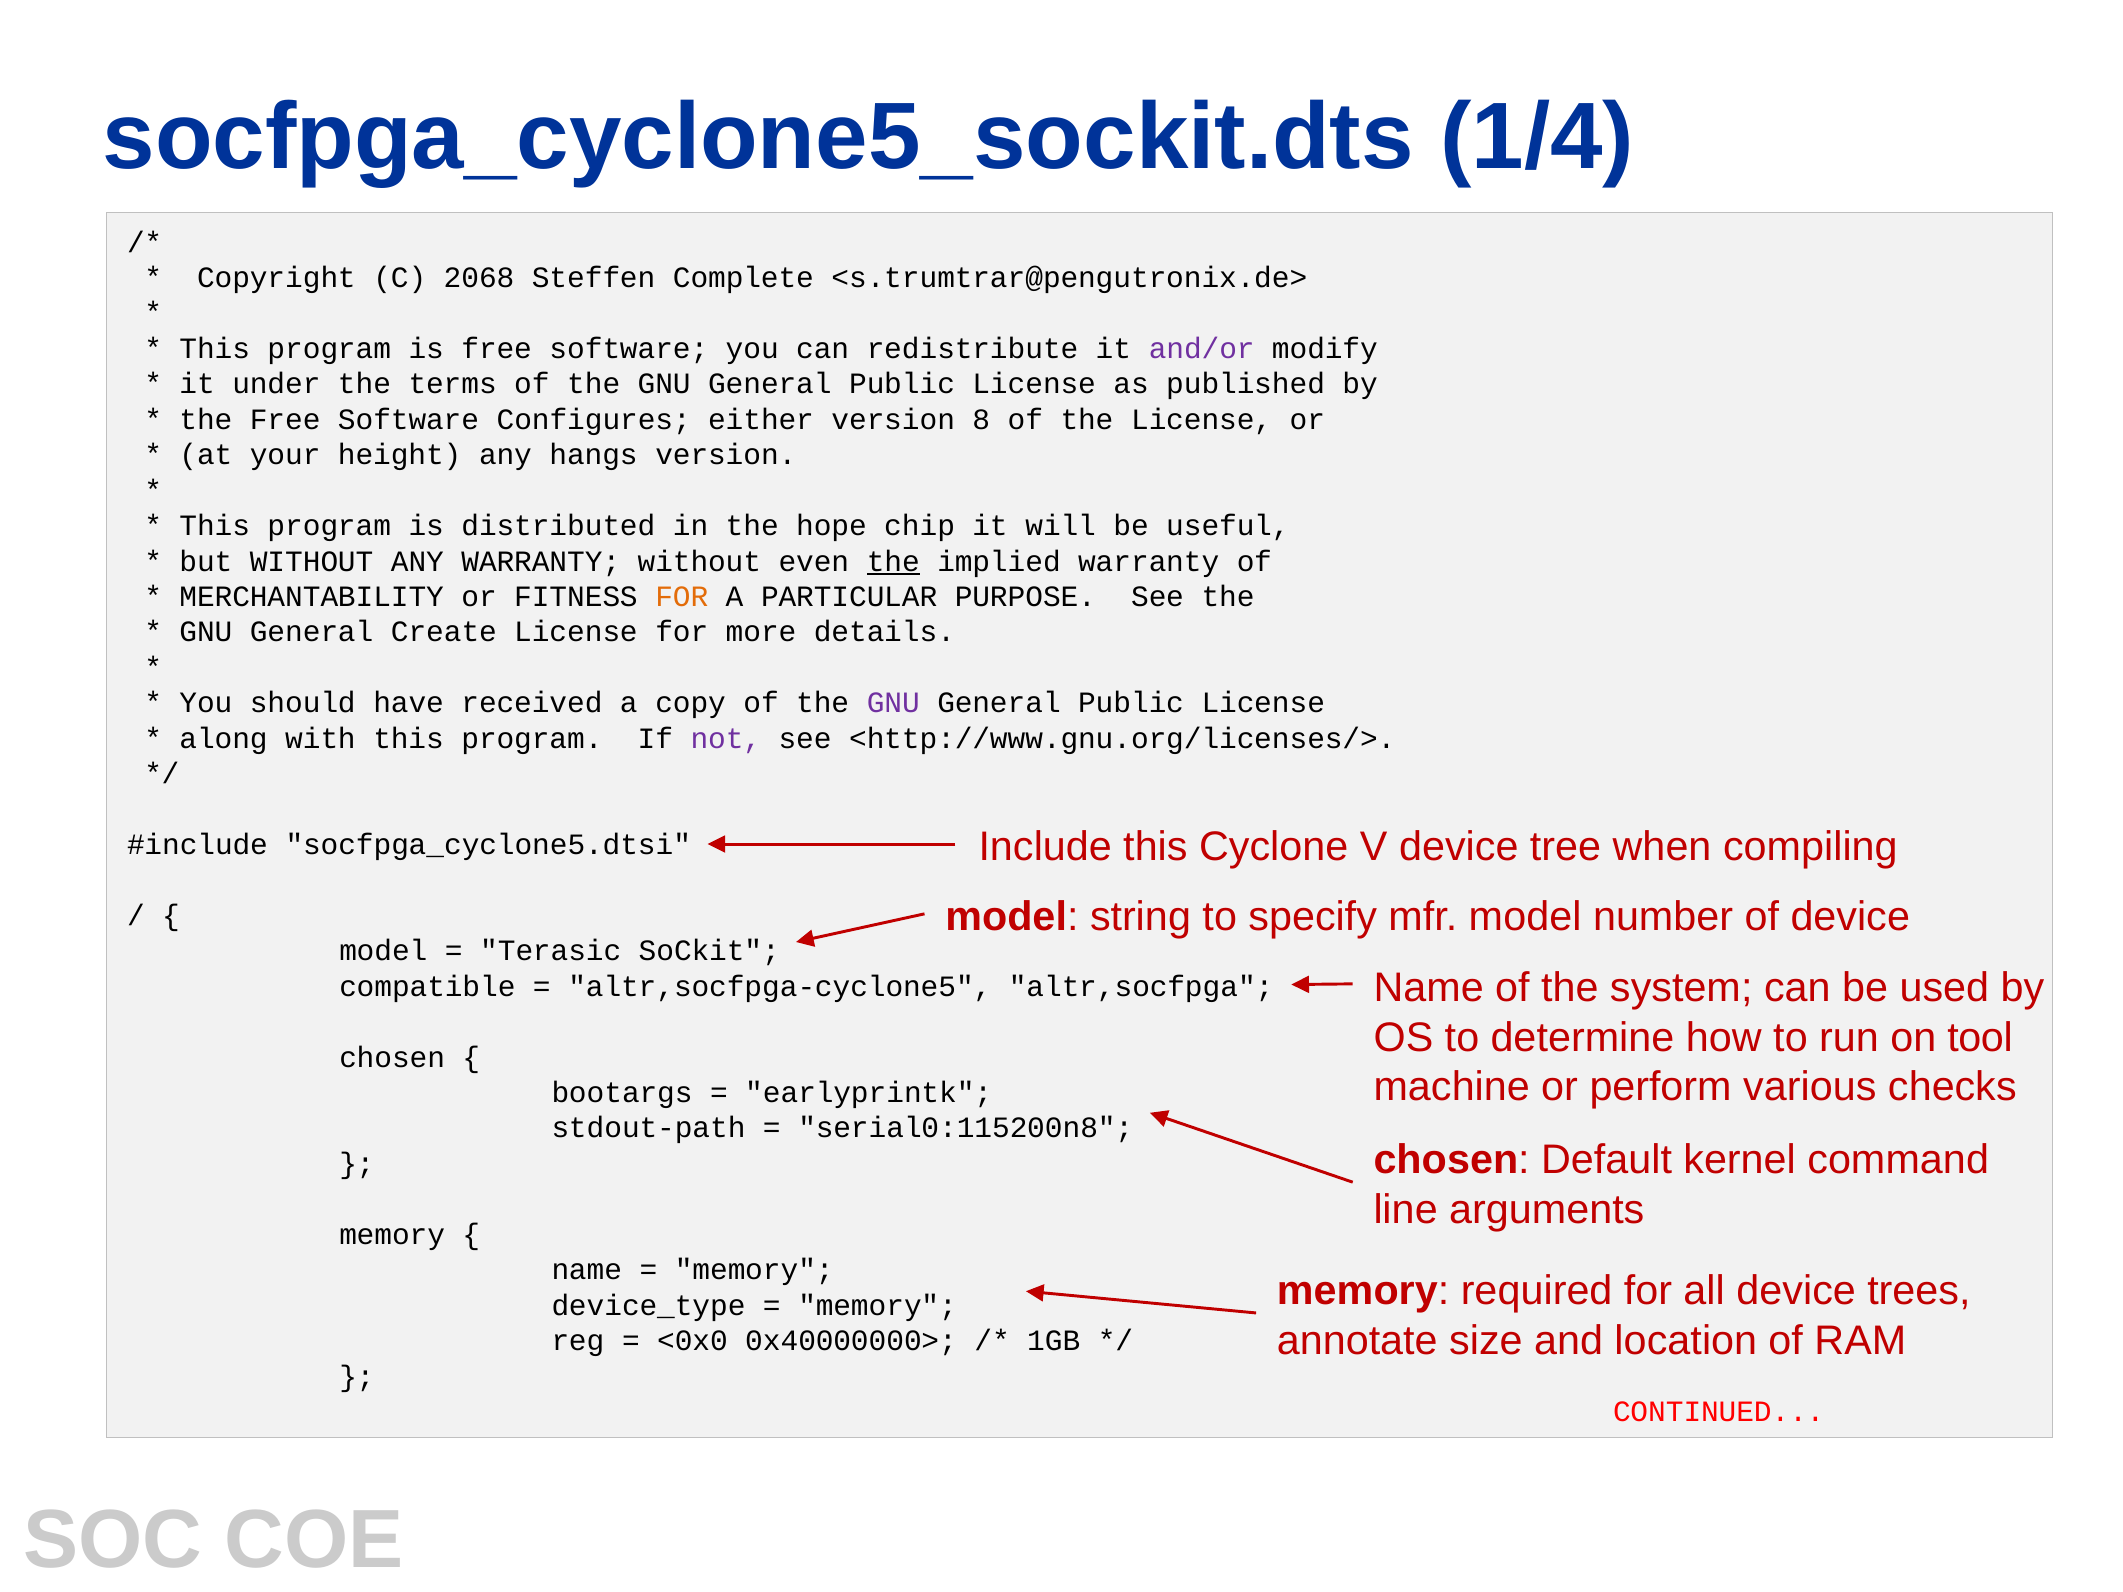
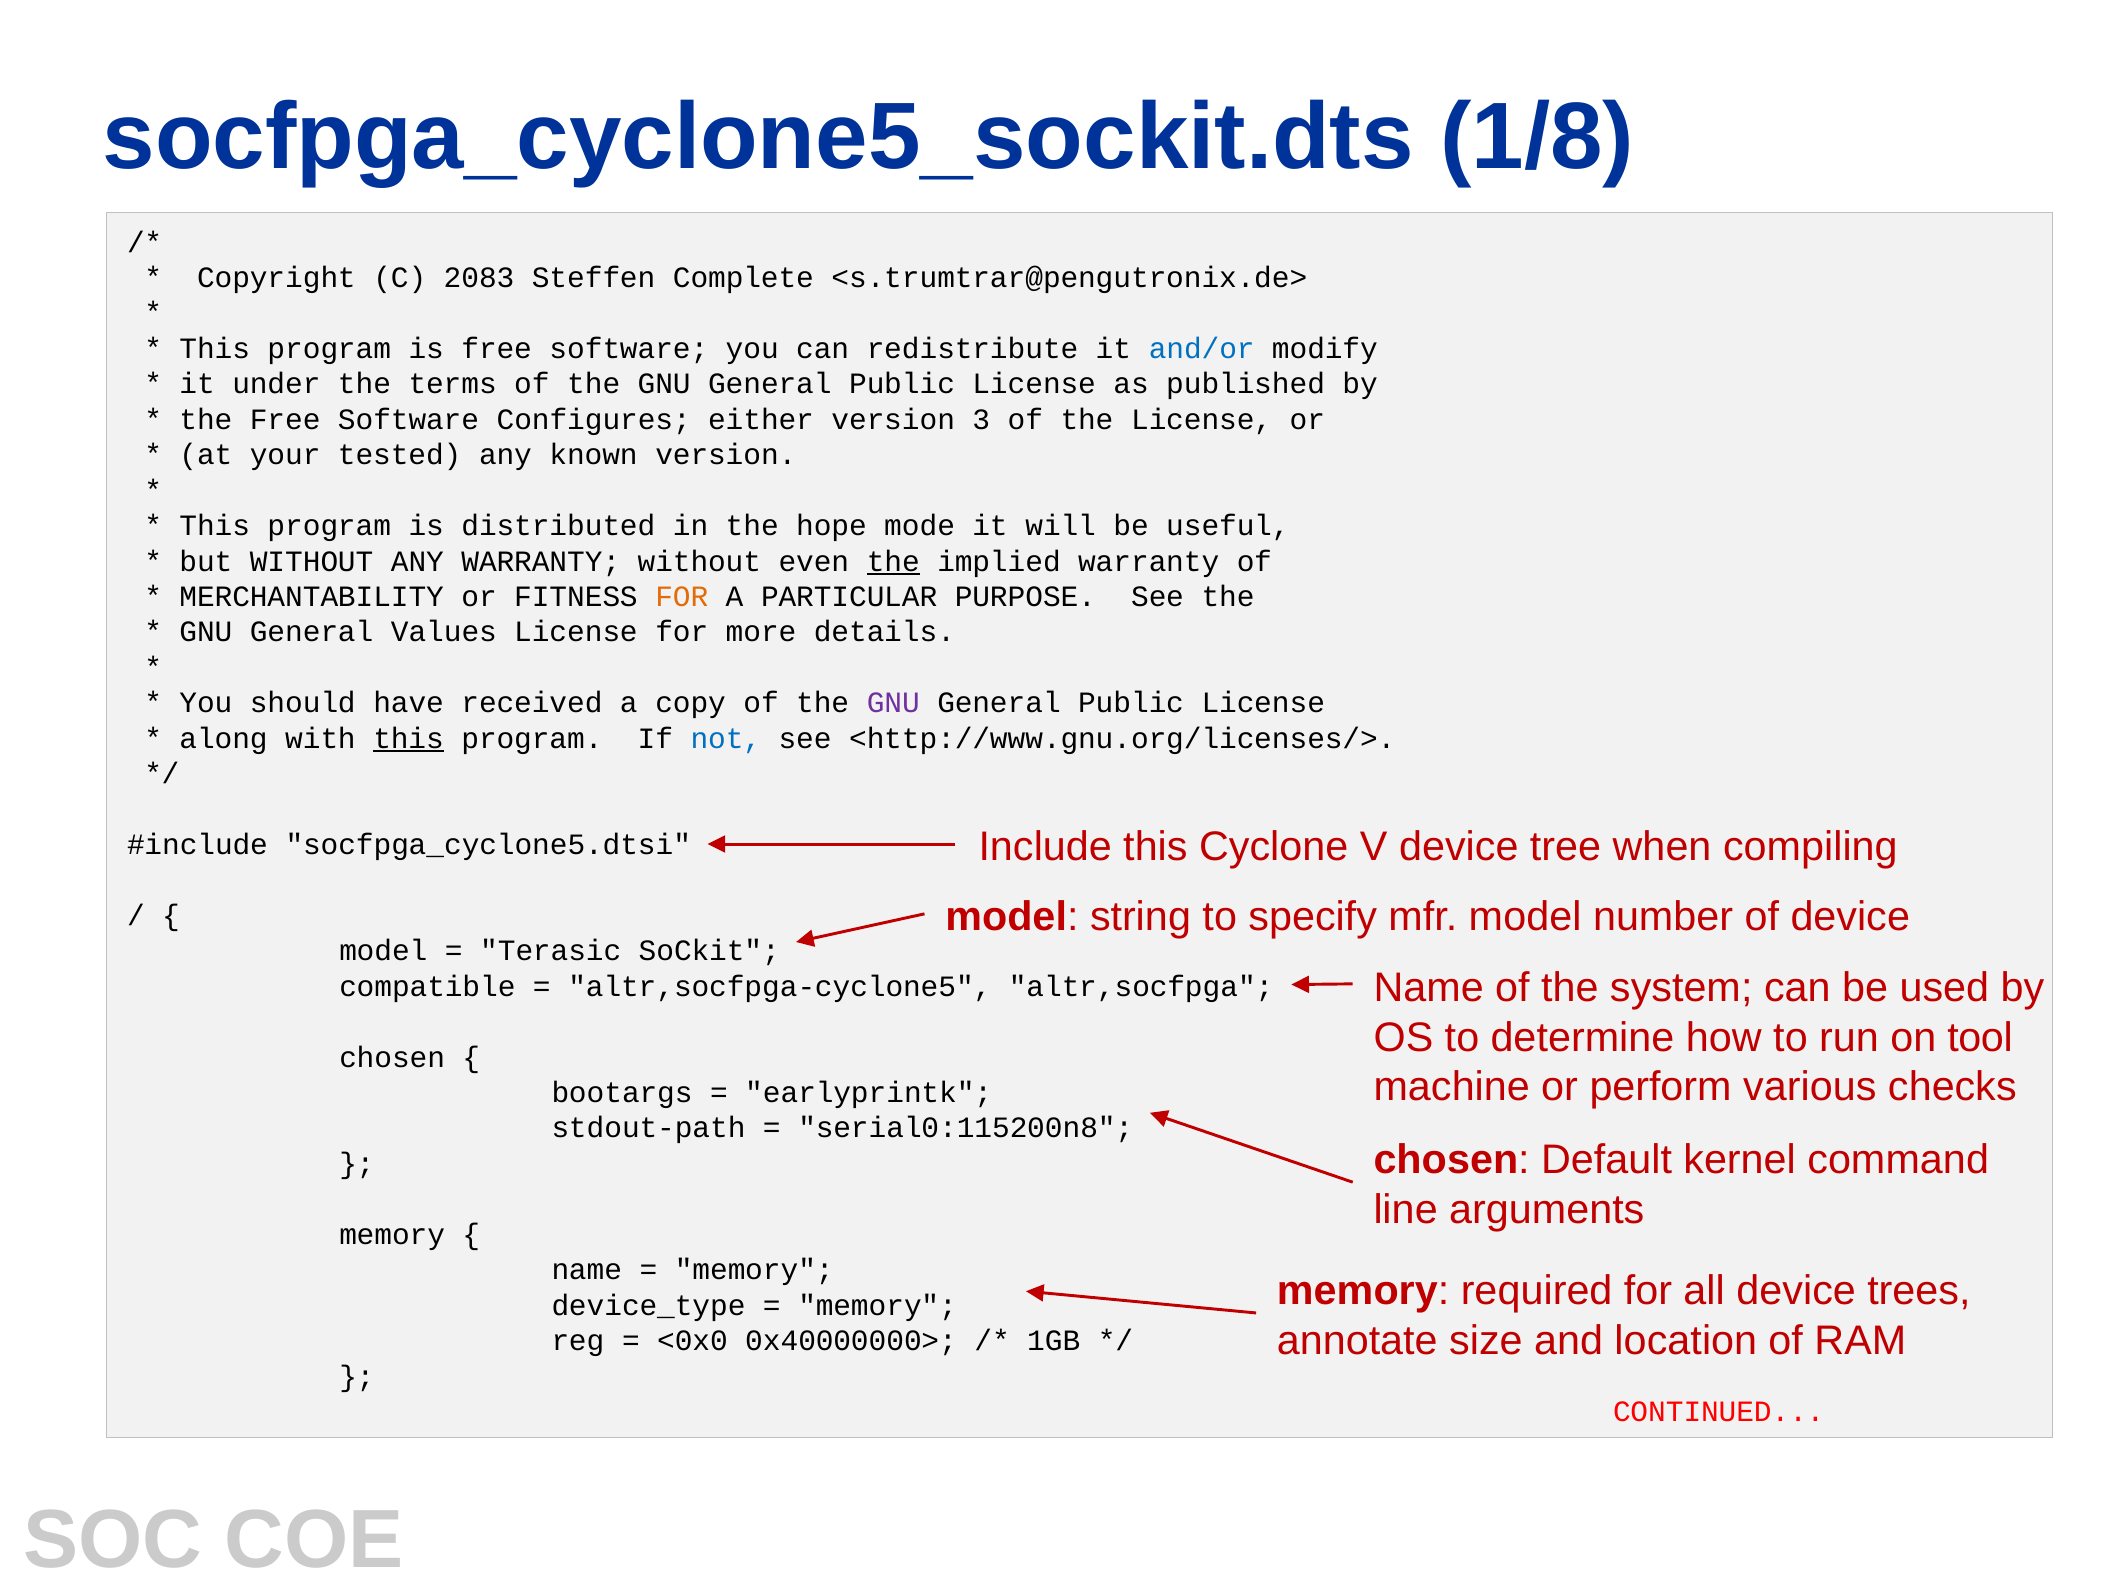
1/4: 1/4 -> 1/8
2068: 2068 -> 2083
and/or colour: purple -> blue
8: 8 -> 3
height: height -> tested
hangs: hangs -> known
chip: chip -> mode
Create: Create -> Values
this at (409, 739) underline: none -> present
not colour: purple -> blue
